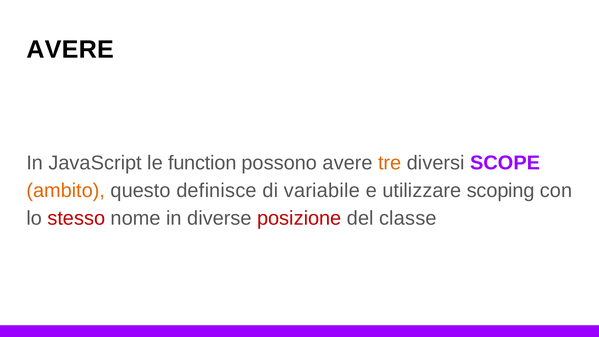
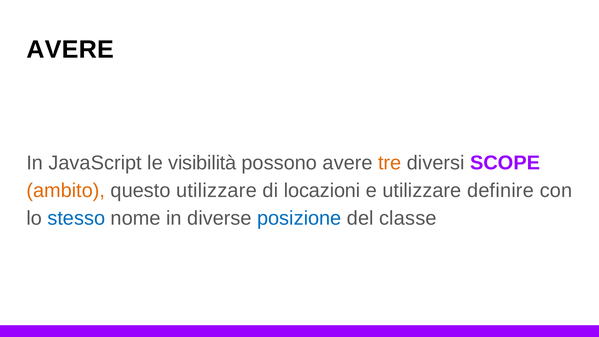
function: function -> visibilità
questo definisce: definisce -> utilizzare
variabile: variabile -> locazioni
scoping: scoping -> definire
stesso colour: red -> blue
posizione colour: red -> blue
